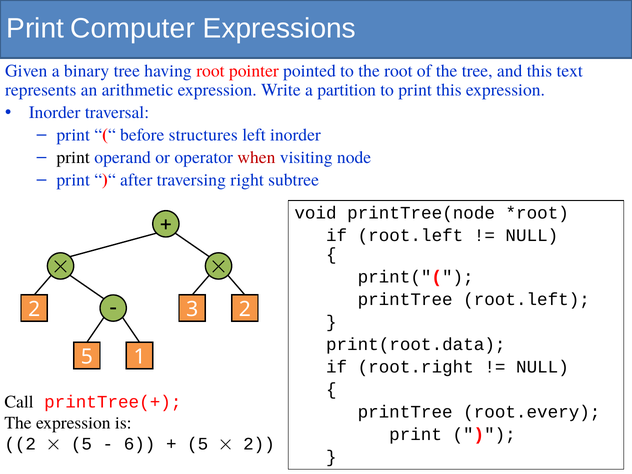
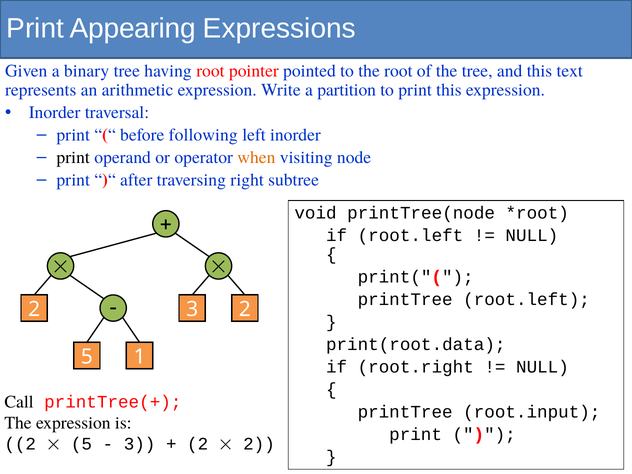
Computer: Computer -> Appearing
structures: structures -> following
when colour: red -> orange
root.every: root.every -> root.input
6 at (140, 444): 6 -> 3
5 at (198, 444): 5 -> 2
